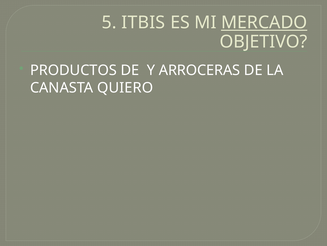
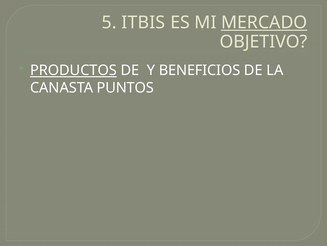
PRODUCTOS underline: none -> present
ARROCERAS: ARROCERAS -> BENEFICIOS
QUIERO: QUIERO -> PUNTOS
